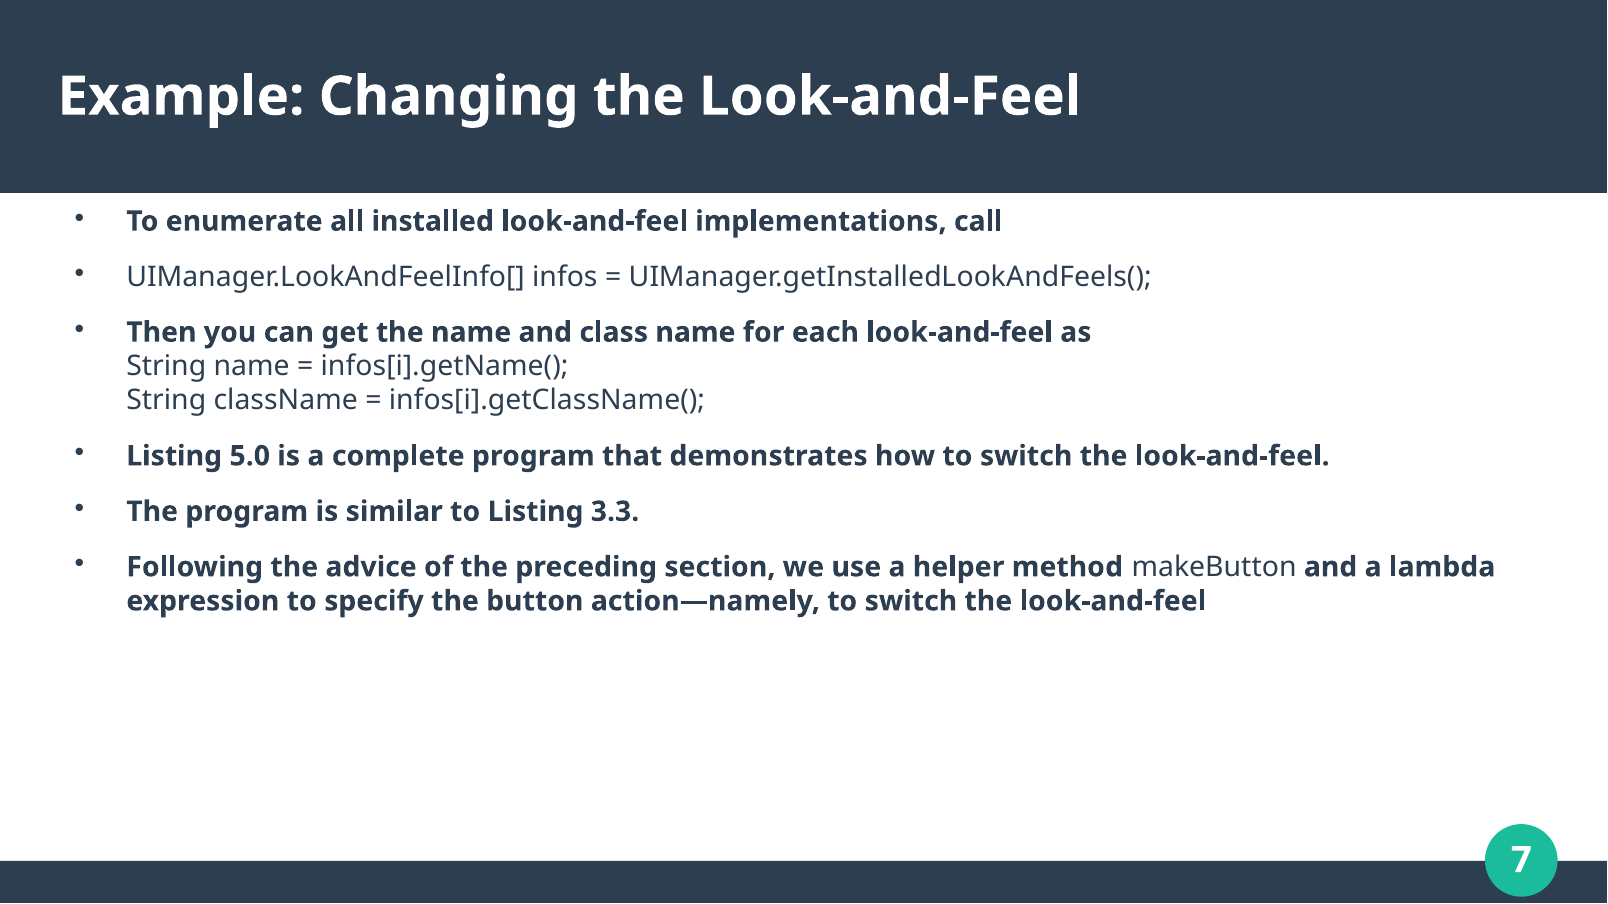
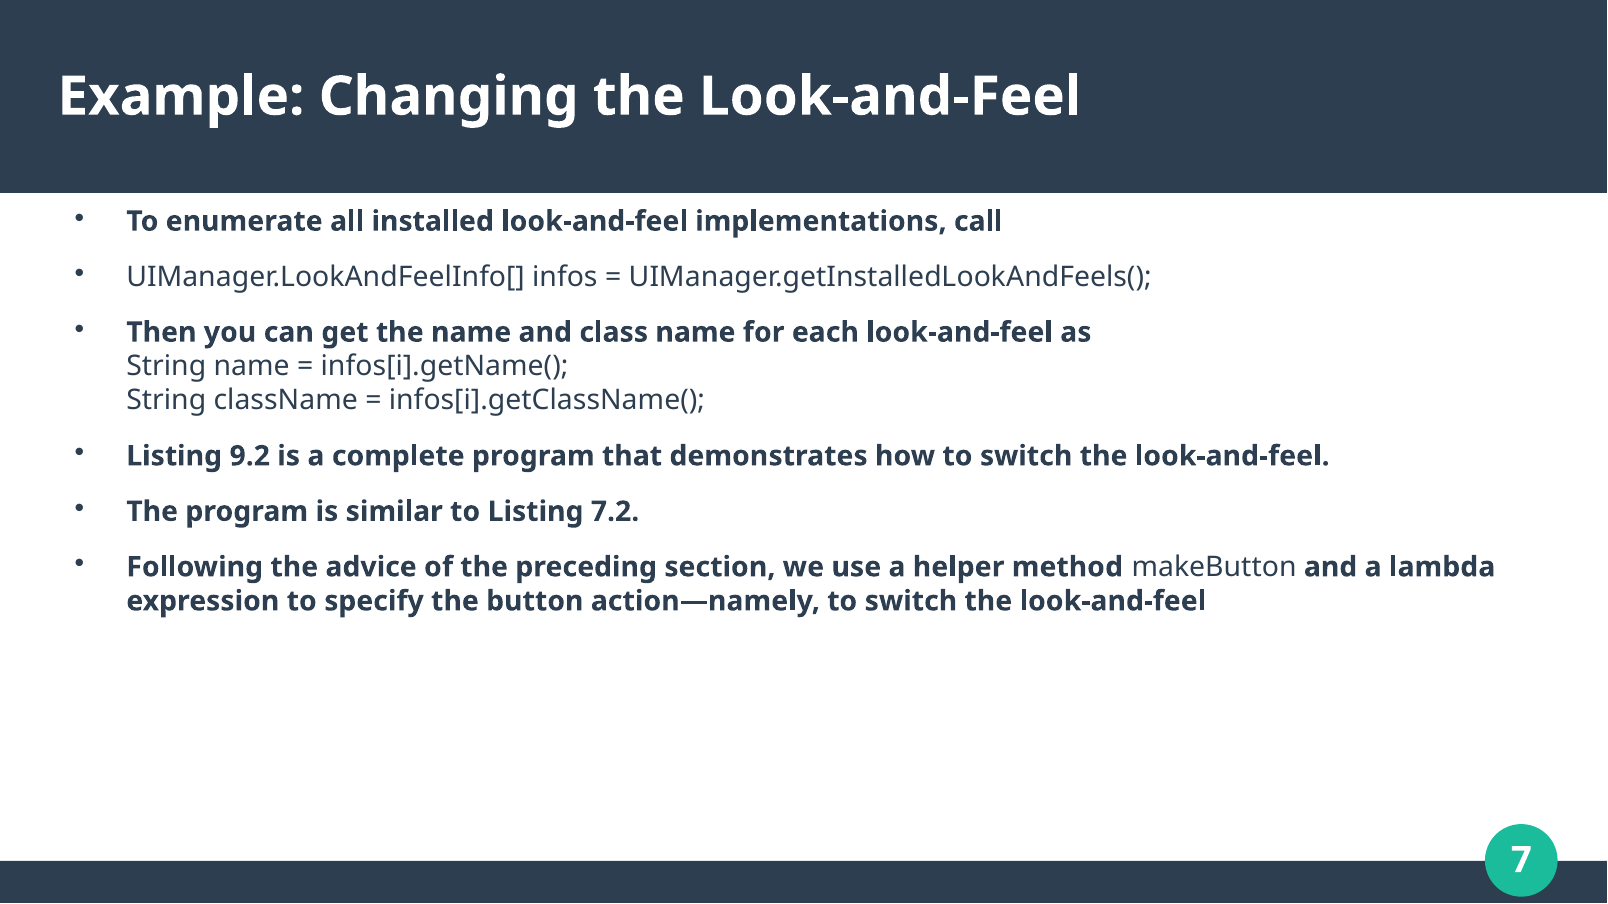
5.0: 5.0 -> 9.2
3.3: 3.3 -> 7.2
